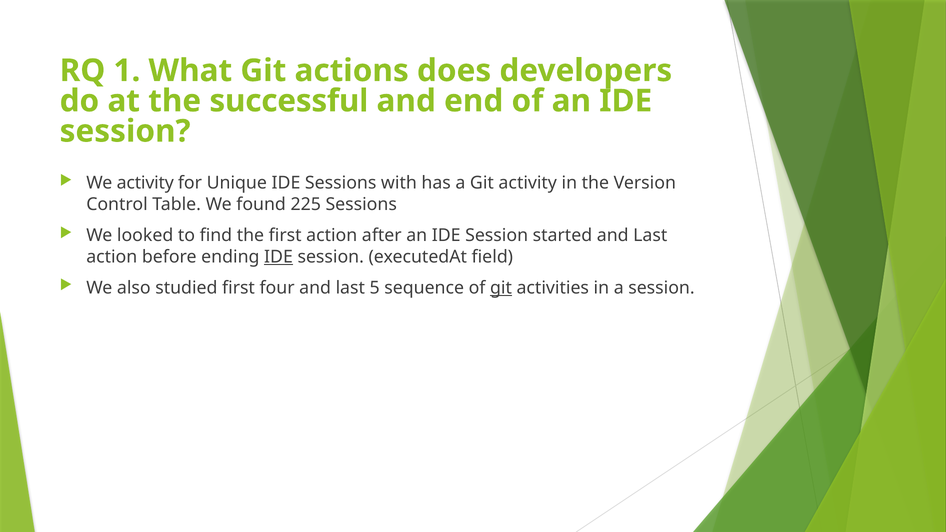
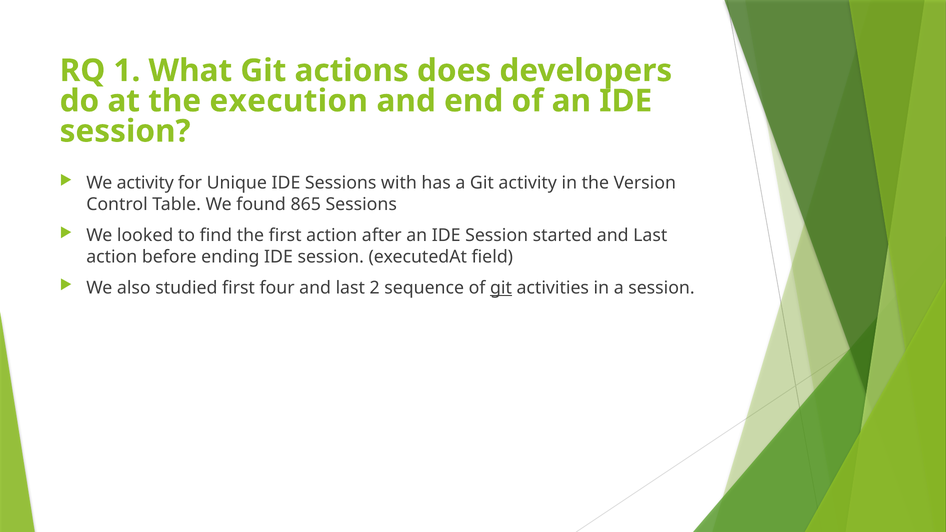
successful: successful -> execution
225: 225 -> 865
IDE at (279, 257) underline: present -> none
5: 5 -> 2
